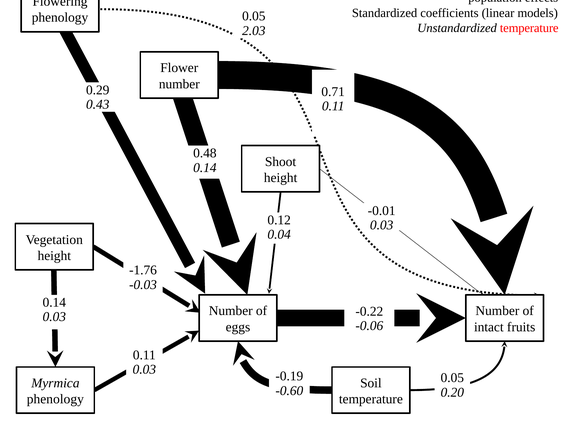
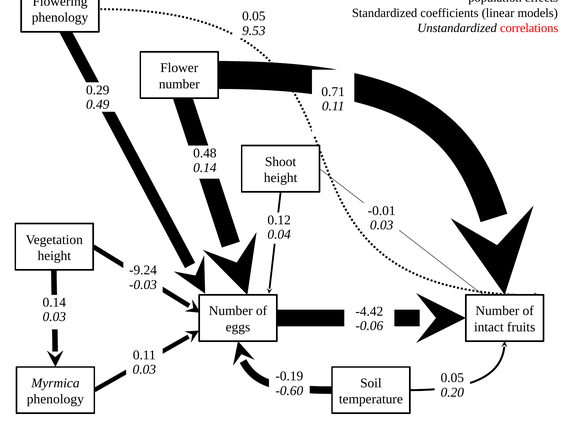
Unstandardized temperature: temperature -> correlations
2.03: 2.03 -> 9.53
0.43: 0.43 -> 0.49
-1.76: -1.76 -> -9.24
-0.22: -0.22 -> -4.42
